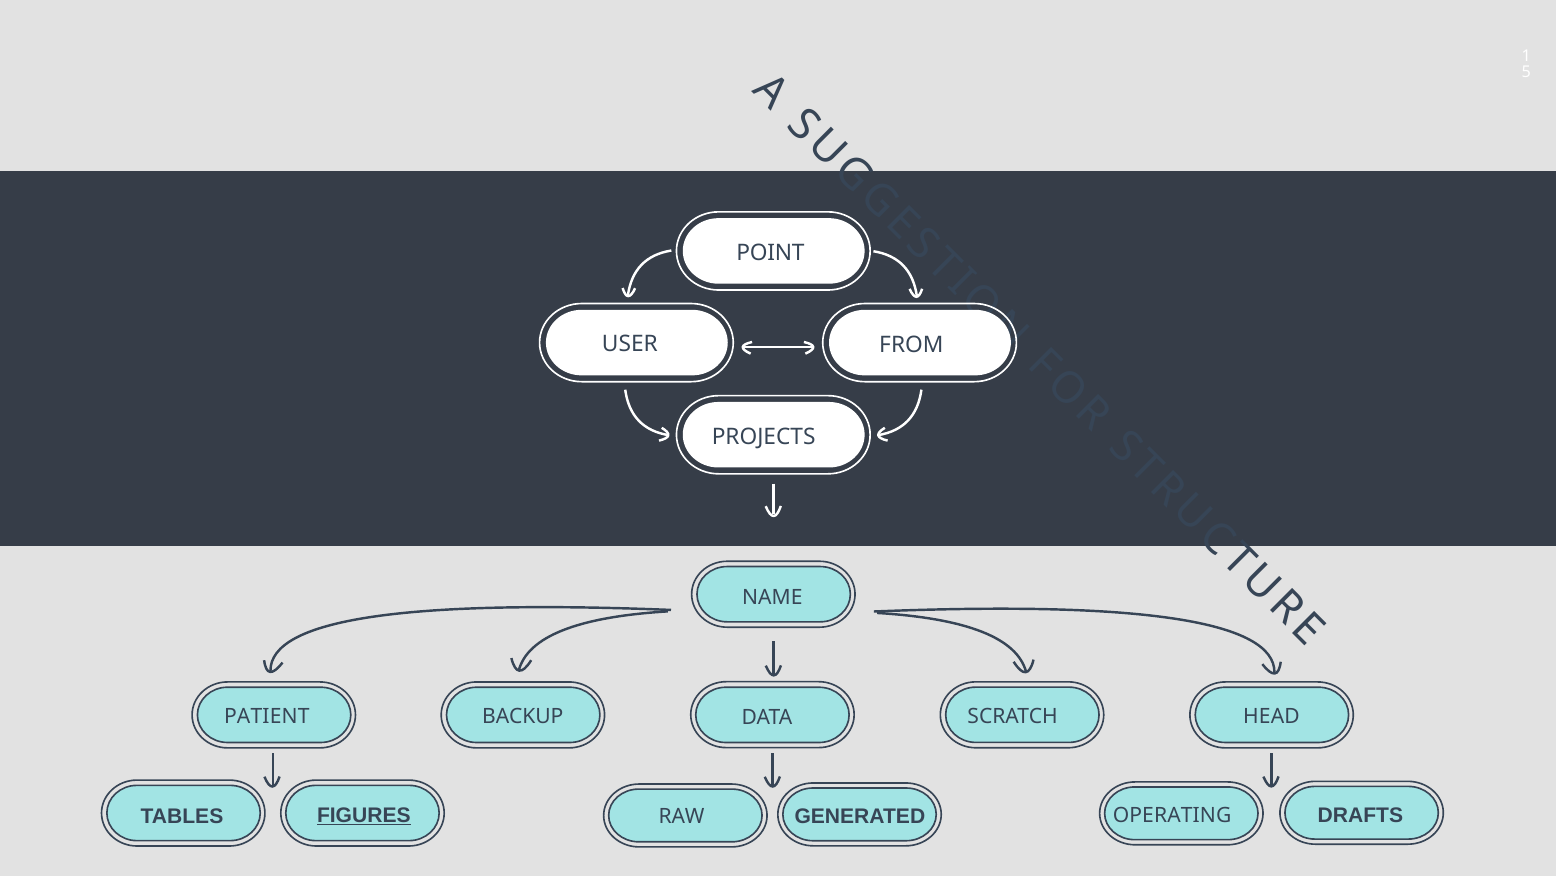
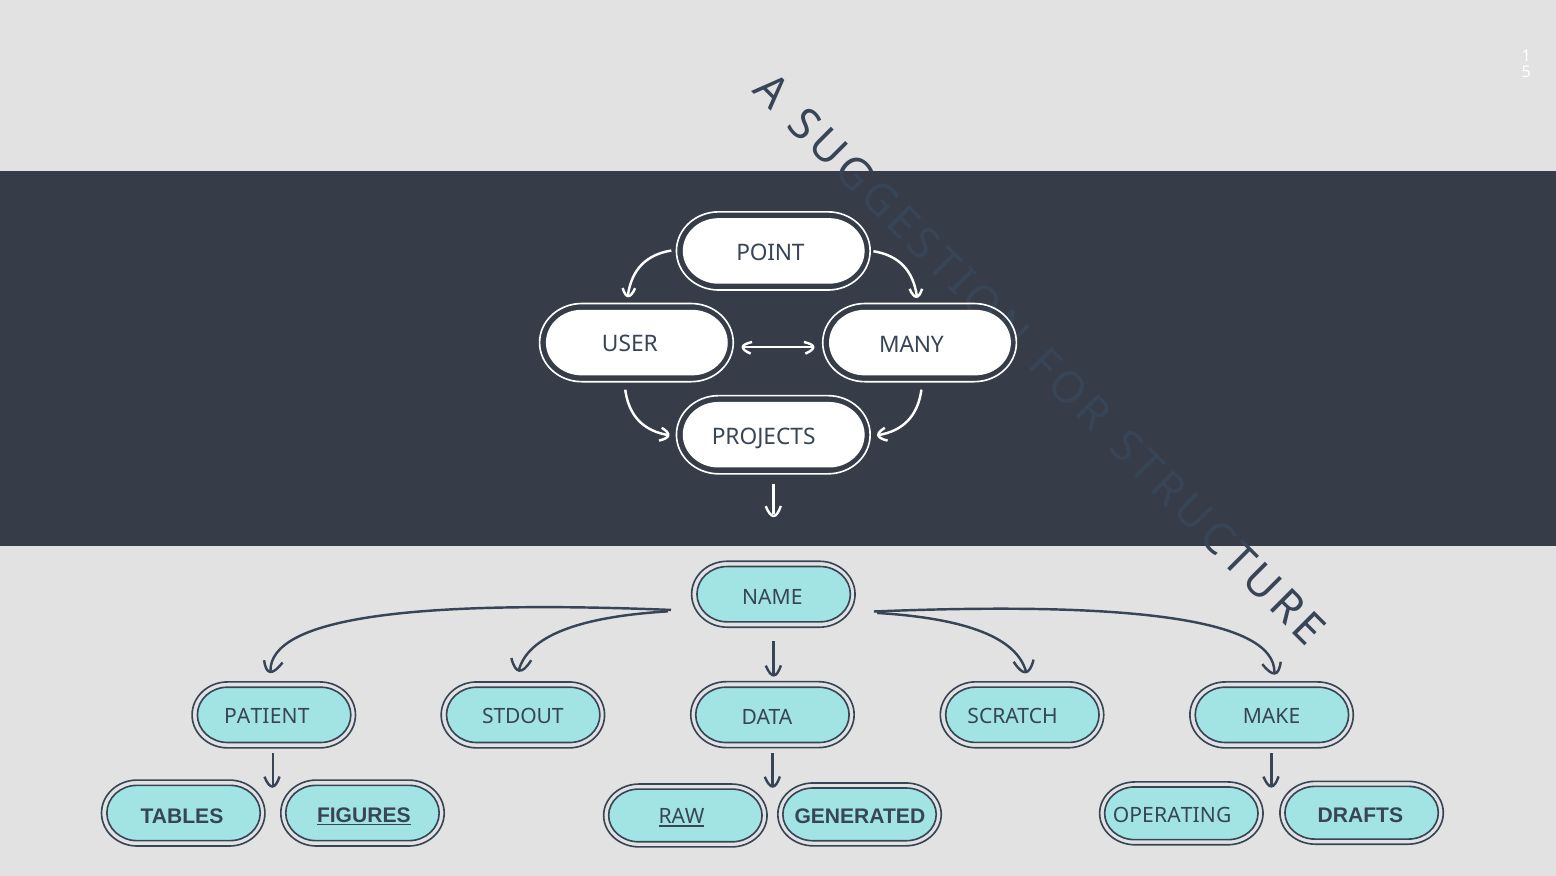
FROM: FROM -> MANY
BACKUP: BACKUP -> STDOUT
HEAD: HEAD -> MAKE
RAW underline: none -> present
